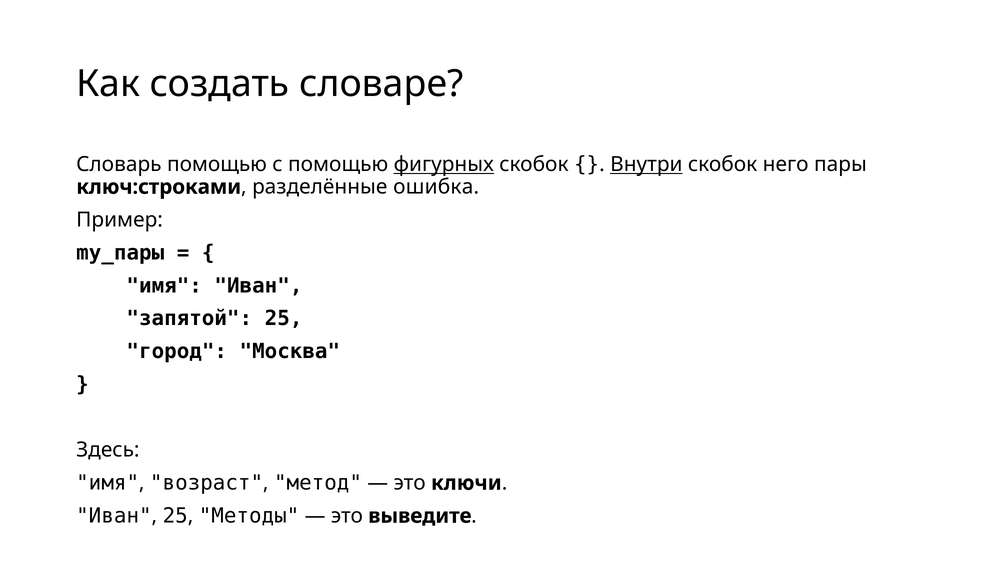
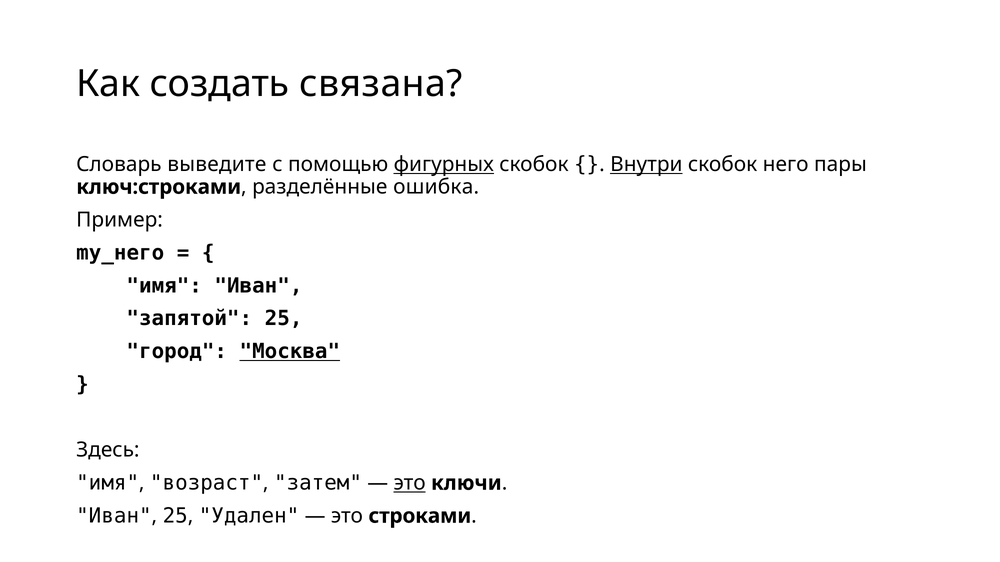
словаре: словаре -> связана
Словарь помощью: помощью -> выведите
my_пары: my_пары -> my_него
Москва underline: none -> present
метод: метод -> затем
это at (410, 483) underline: none -> present
Методы: Методы -> Удален
выведите: выведите -> строками
